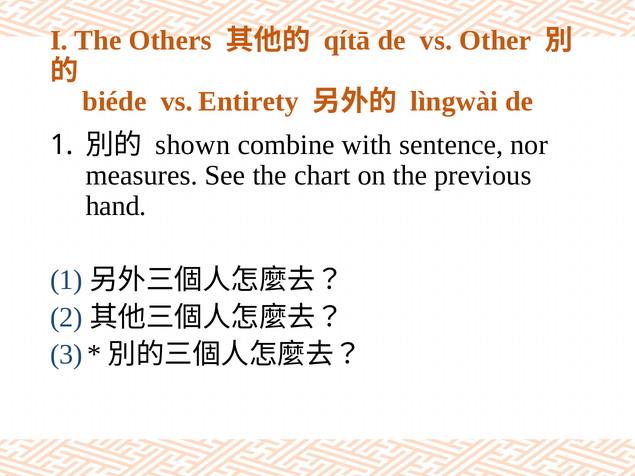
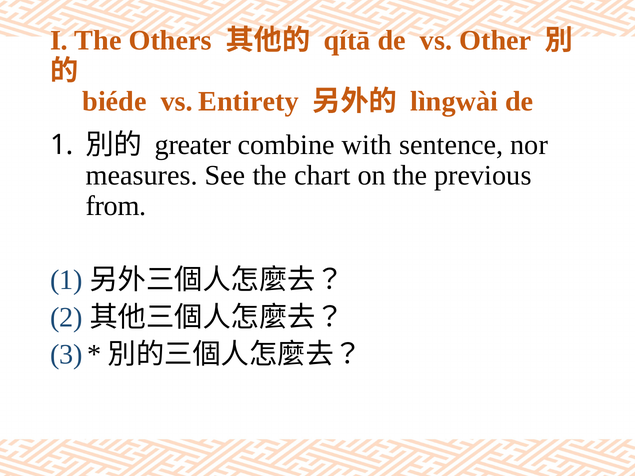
shown: shown -> greater
hand: hand -> from
